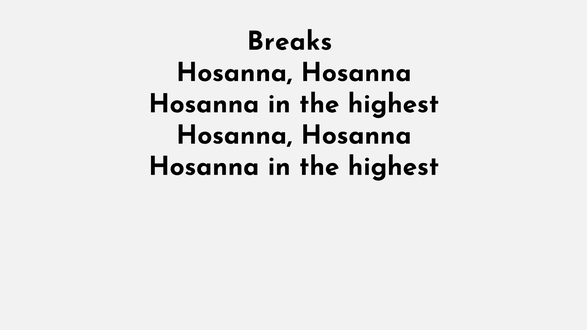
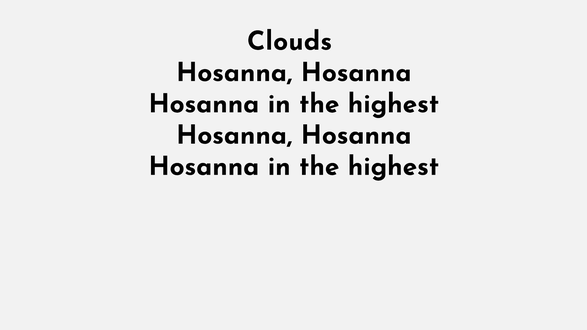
Breaks: Breaks -> Clouds
